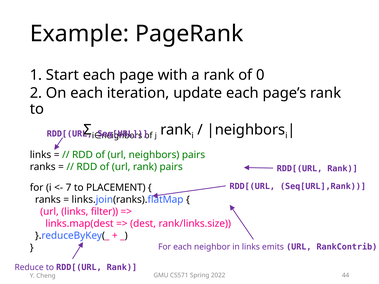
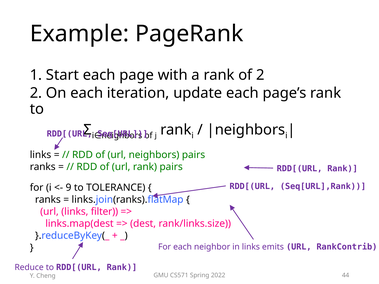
of 0: 0 -> 2
7: 7 -> 9
PLACEMENT: PLACEMENT -> TOLERANCE
